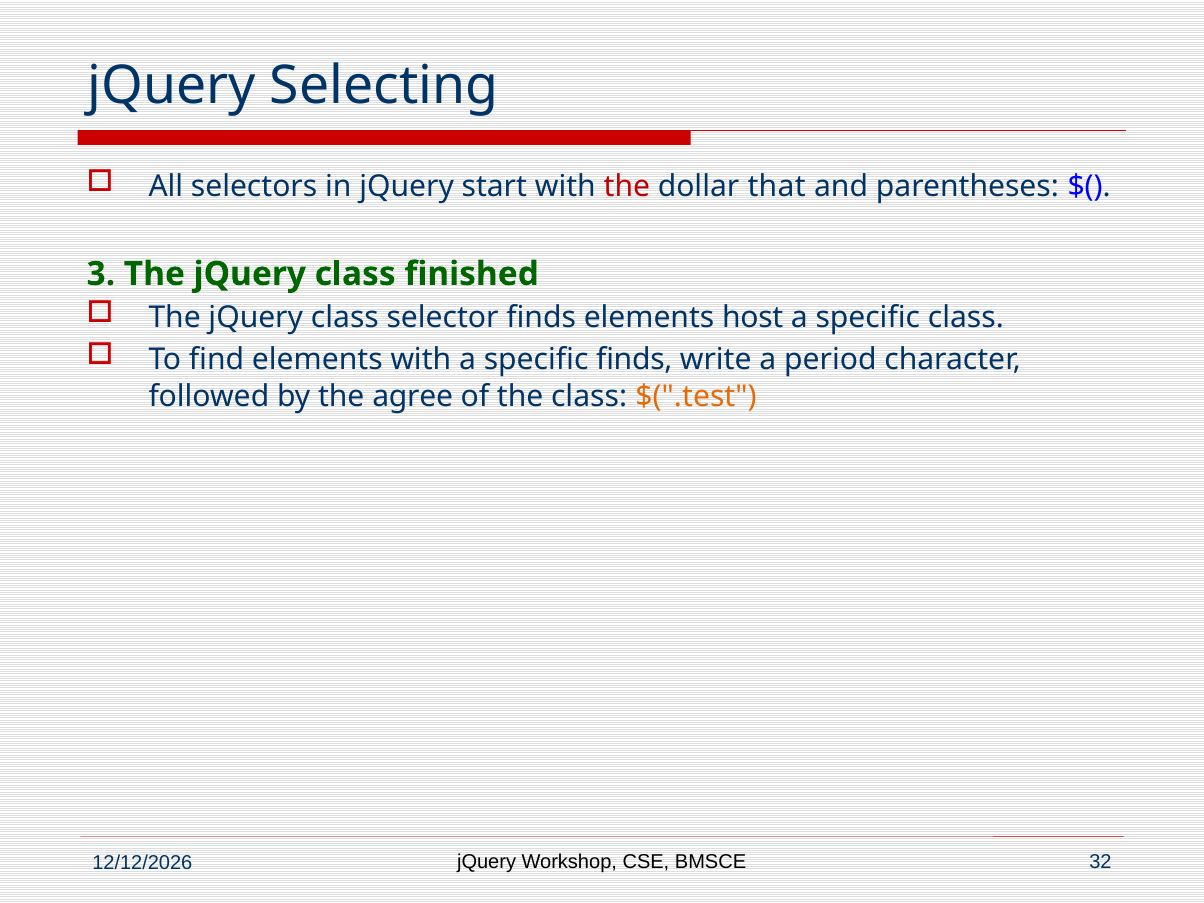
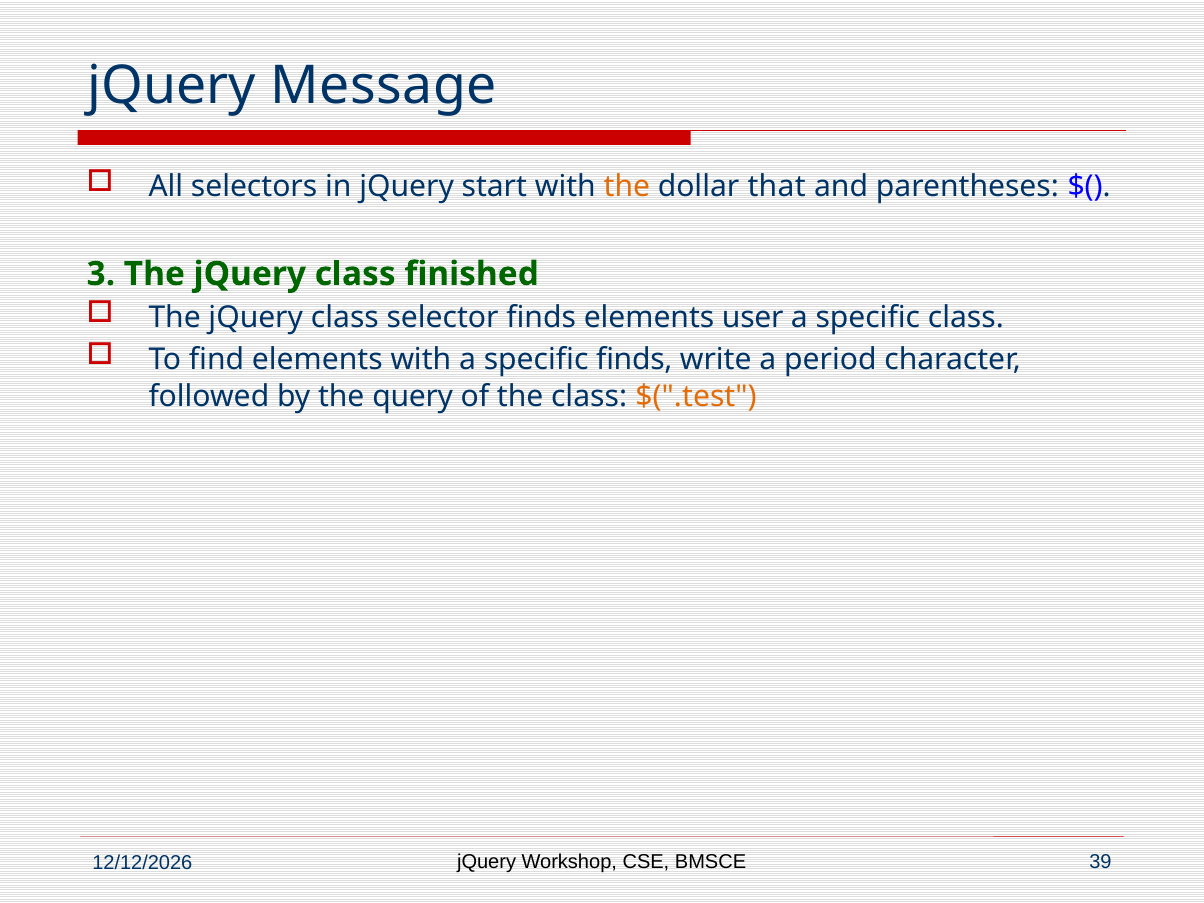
Selecting: Selecting -> Message
the at (627, 187) colour: red -> orange
host: host -> user
agree: agree -> query
32: 32 -> 39
